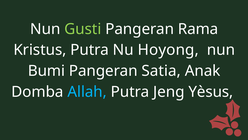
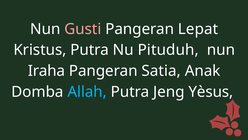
Gusti colour: light green -> pink
Rama: Rama -> Lepat
Hoyong: Hoyong -> Pituduh
Bumi: Bumi -> Iraha
